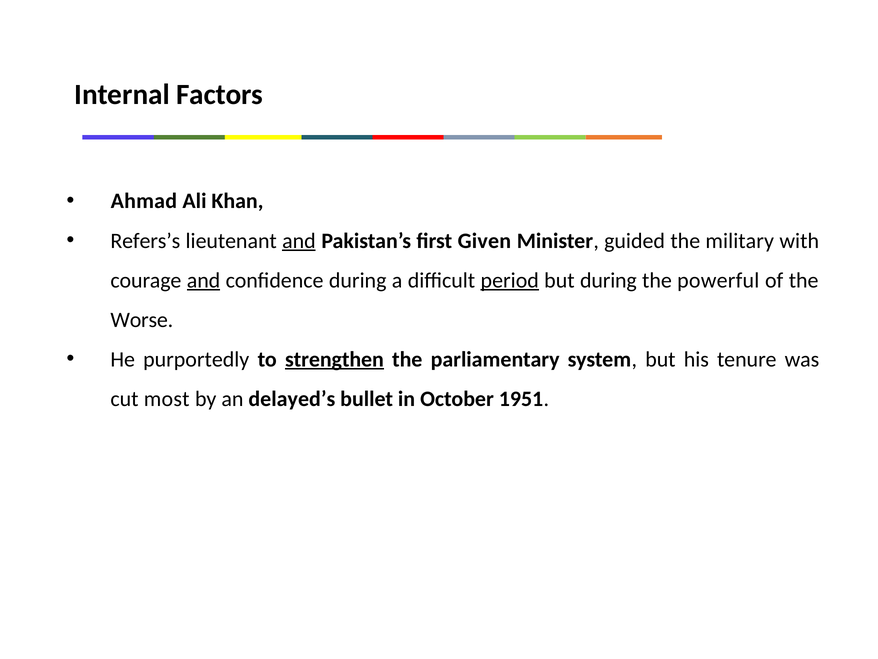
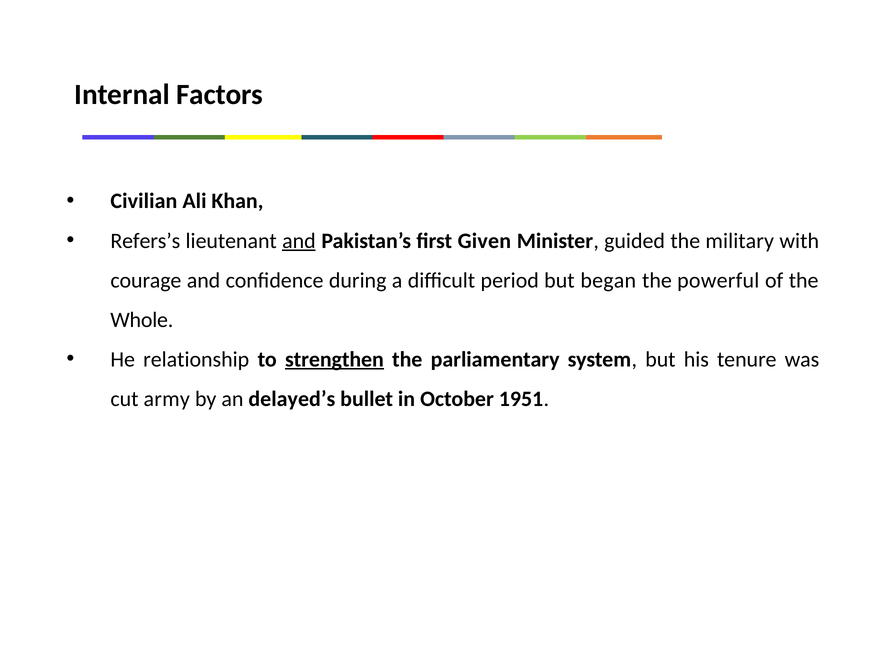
Ahmad: Ahmad -> Civilian
and at (204, 280) underline: present -> none
period underline: present -> none
but during: during -> began
Worse: Worse -> Whole
purportedly: purportedly -> relationship
most: most -> army
